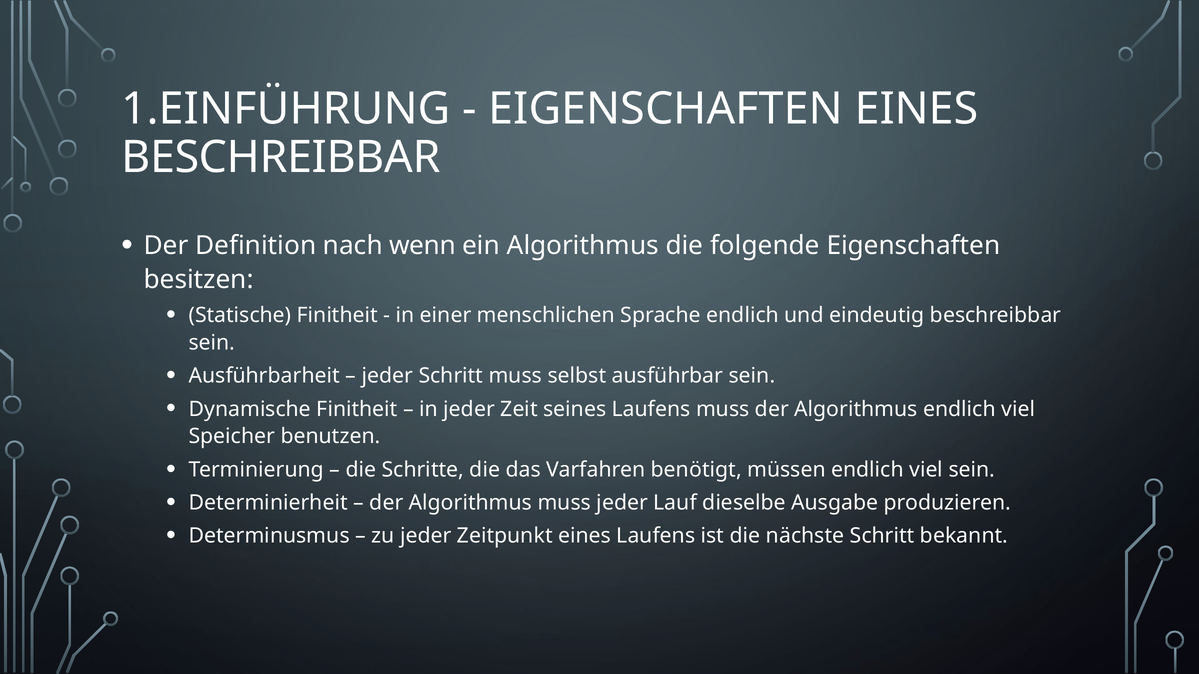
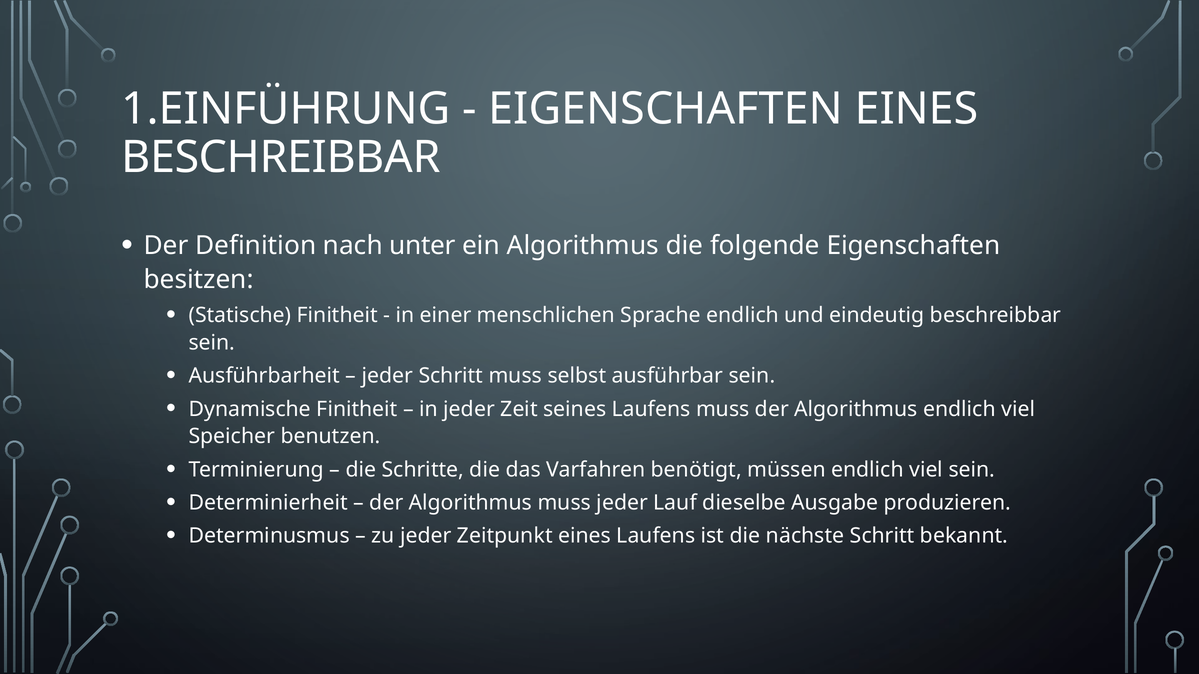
wenn: wenn -> unter
